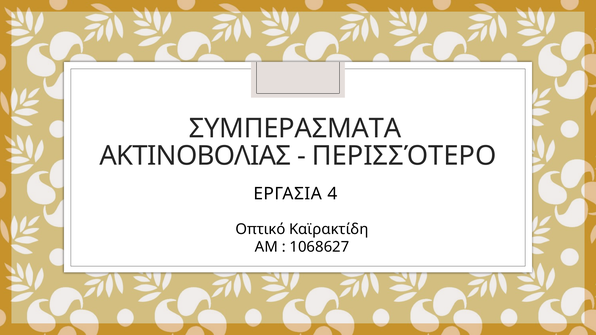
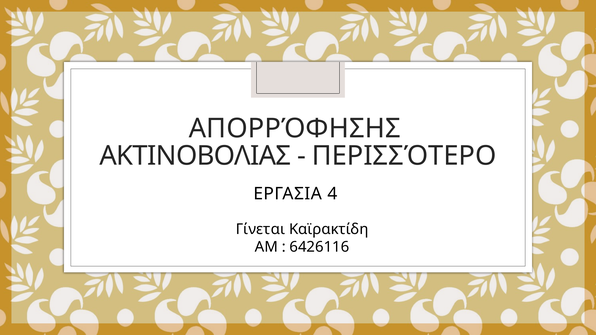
ΣΥΜΠΕΡΑΣΜΑΤΑ: ΣΥΜΠΕΡΑΣΜΑΤΑ -> ΑΠΟΡΡΌΦΗΣΗΣ
Οπτικό: Οπτικό -> Γίνεται
1068627: 1068627 -> 6426116
